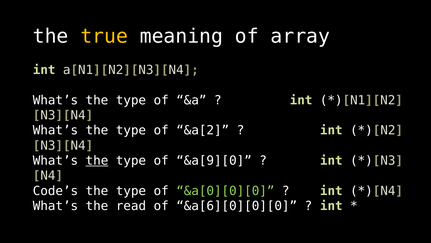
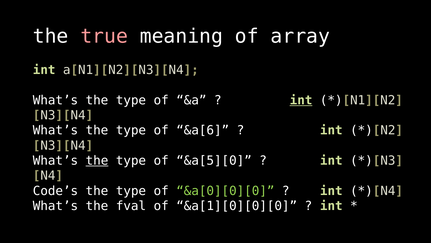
true colour: yellow -> pink
int at (301, 100) underline: none -> present
&a[2: &a[2 -> &a[6
&a[9][0: &a[9][0 -> &a[5][0
read: read -> fval
&a[6][0][0][0: &a[6][0][0][0 -> &a[1][0][0][0
